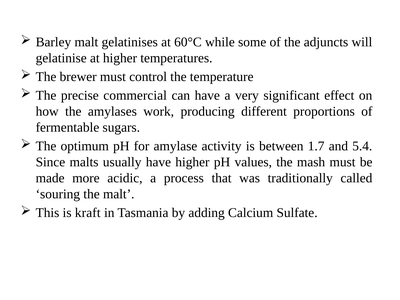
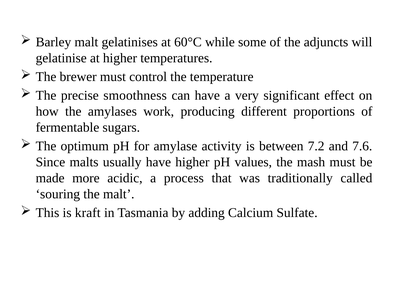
commercial: commercial -> smoothness
1.7: 1.7 -> 7.2
5.4: 5.4 -> 7.6
